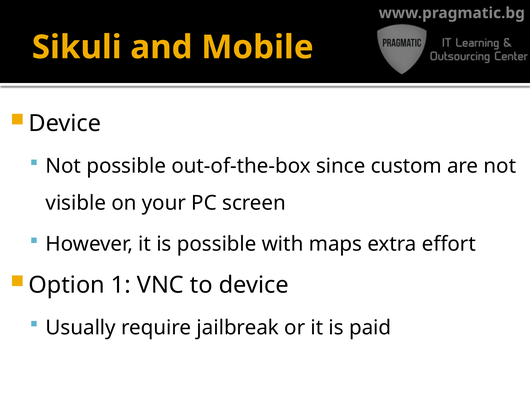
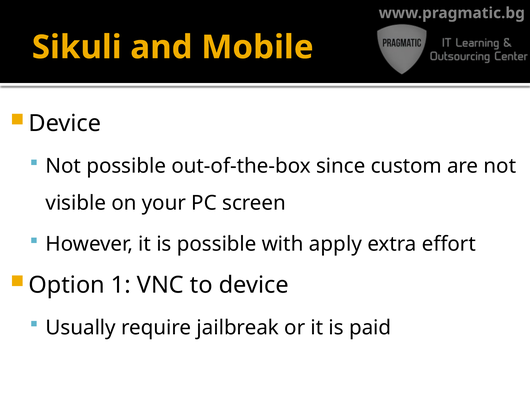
maps: maps -> apply
